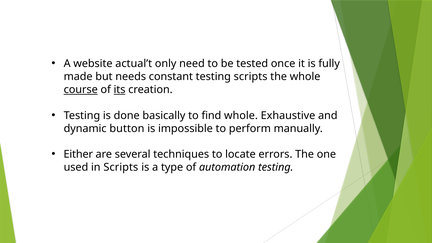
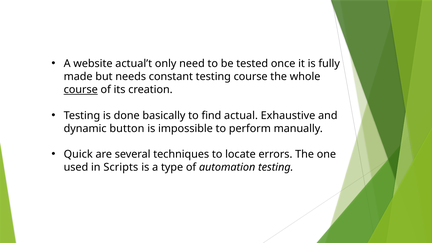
testing scripts: scripts -> course
its underline: present -> none
find whole: whole -> actual
Either: Either -> Quick
